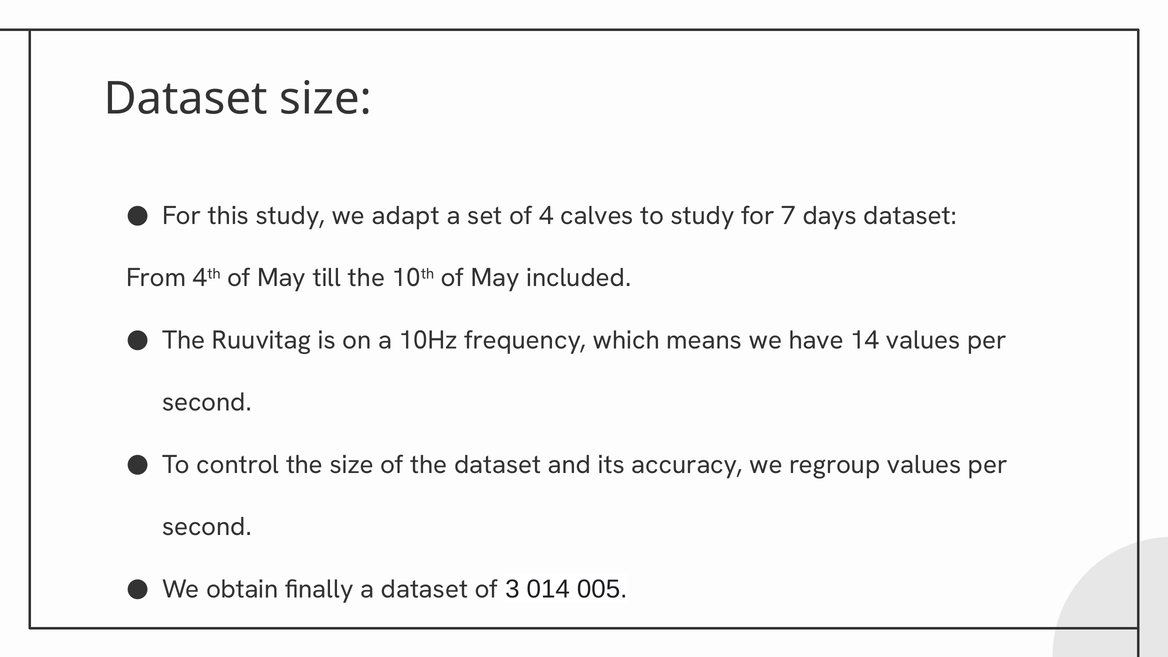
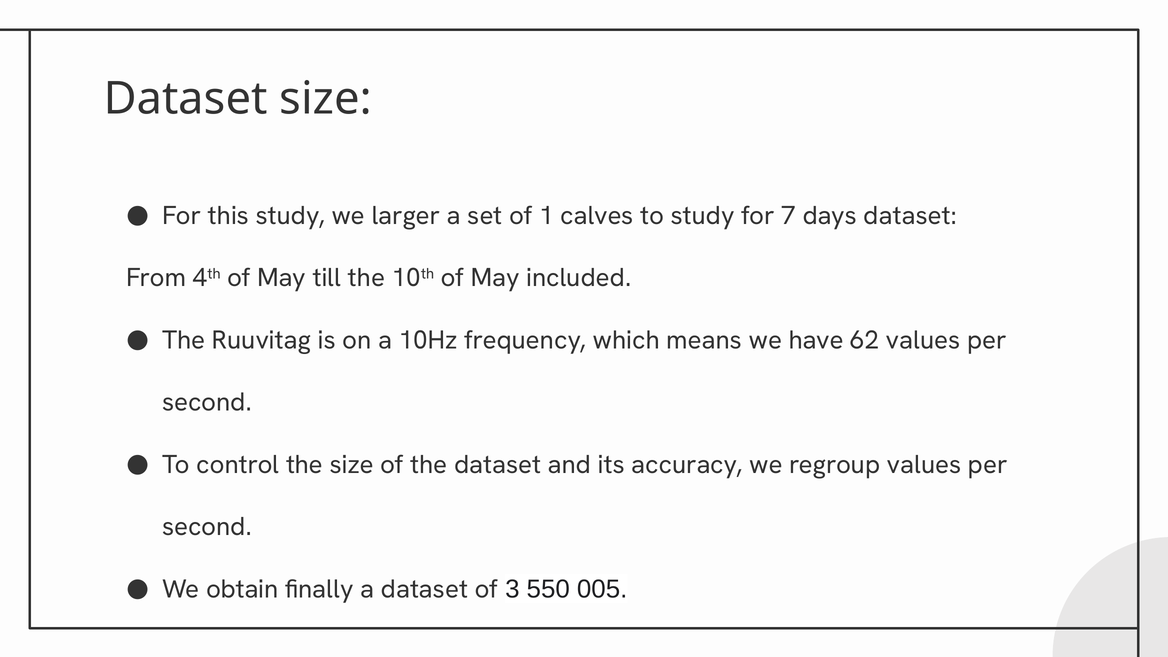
adapt: adapt -> larger
4: 4 -> 1
14: 14 -> 62
014: 014 -> 550
